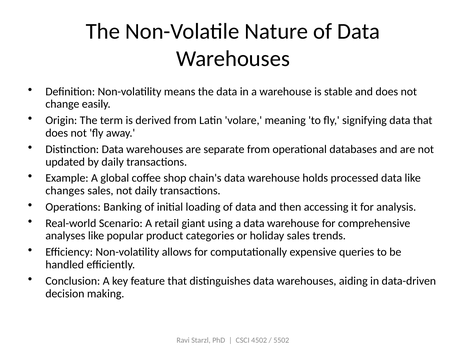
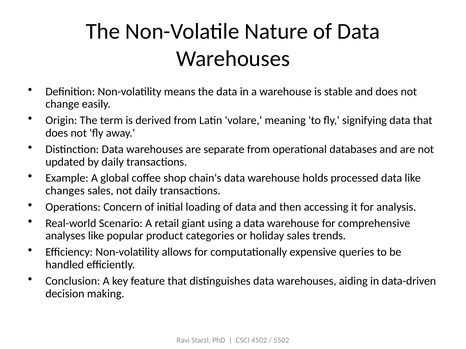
Banking: Banking -> Concern
